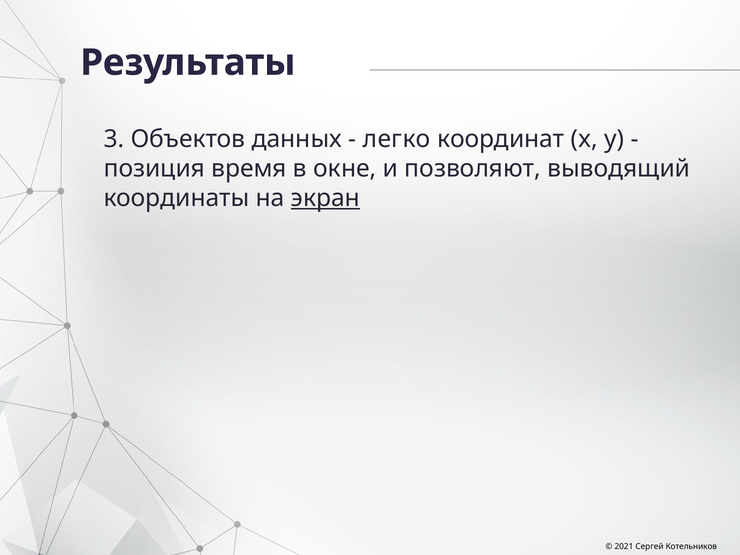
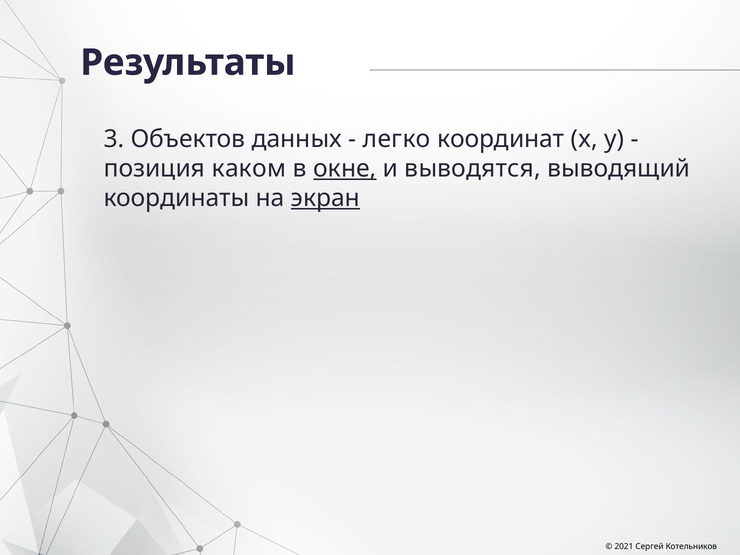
время: время -> каком
окне underline: none -> present
позволяют: позволяют -> выводятся
